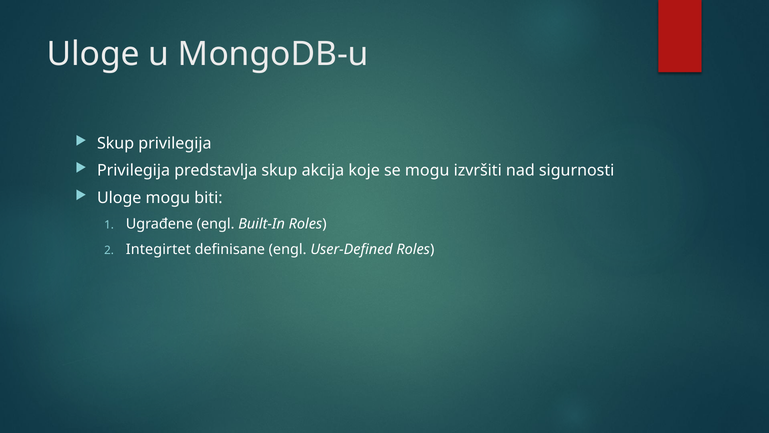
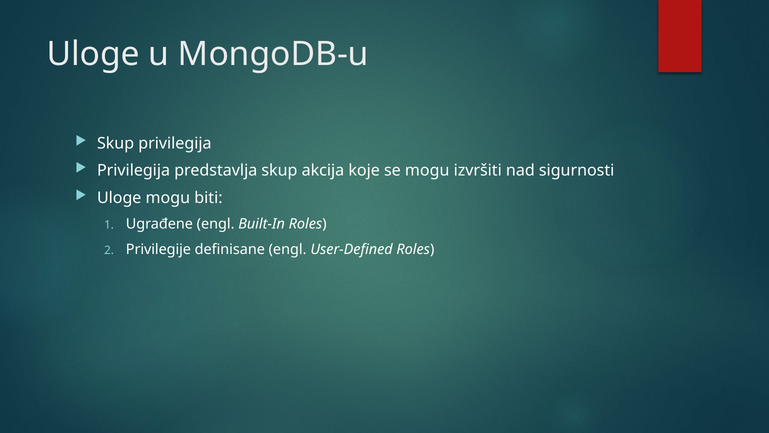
Integirtet: Integirtet -> Privilegije
